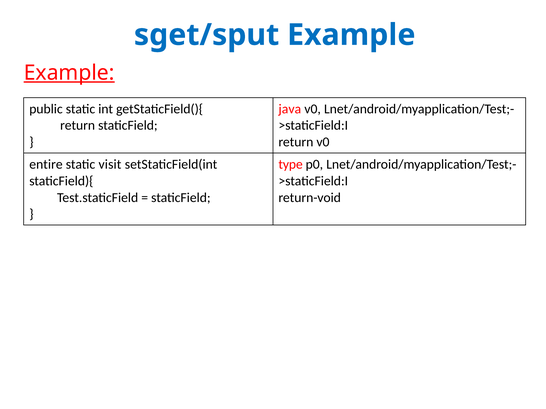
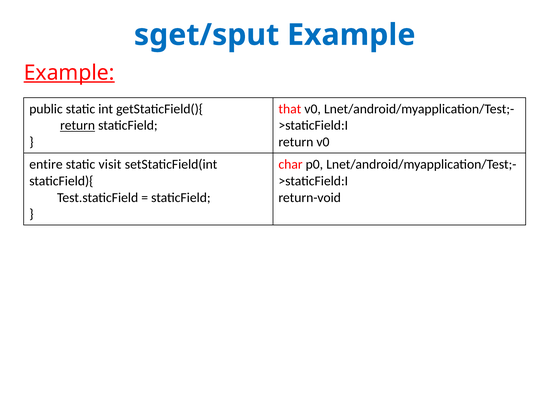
java: java -> that
return at (78, 126) underline: none -> present
type: type -> char
